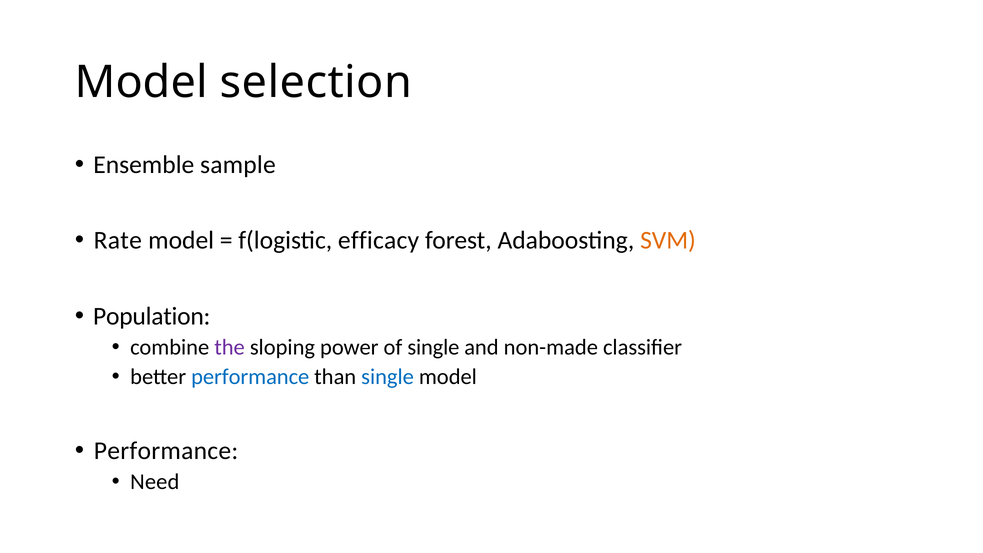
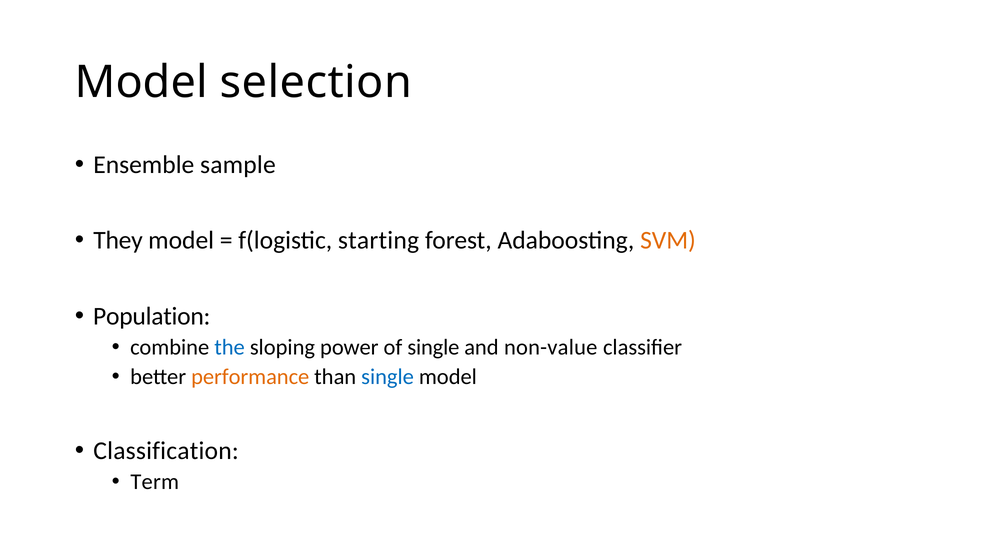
Rate: Rate -> They
efficacy: efficacy -> starting
the colour: purple -> blue
non-made: non-made -> non-value
performance at (250, 377) colour: blue -> orange
Performance at (166, 451): Performance -> Classification
Need: Need -> Term
